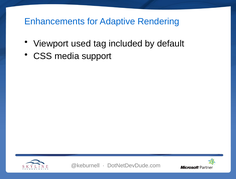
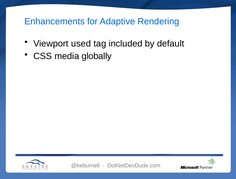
support: support -> globally
